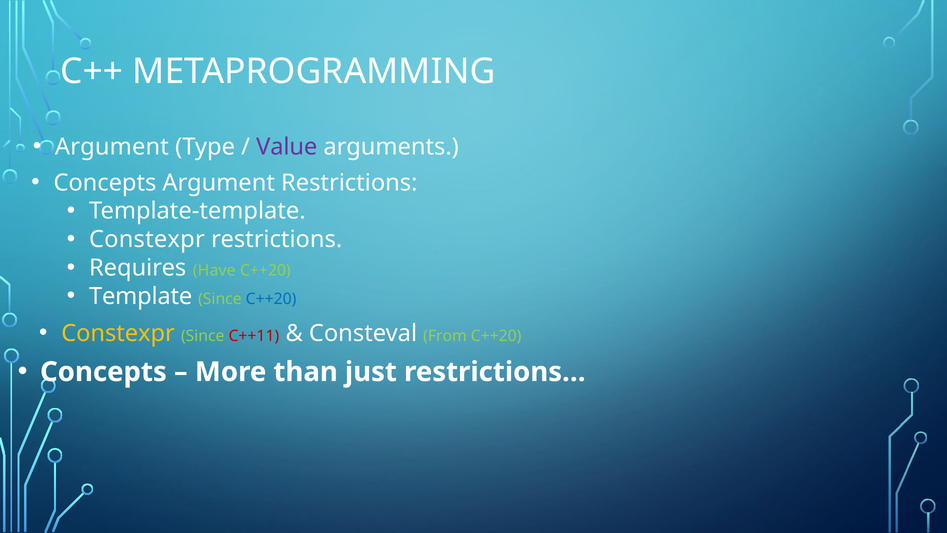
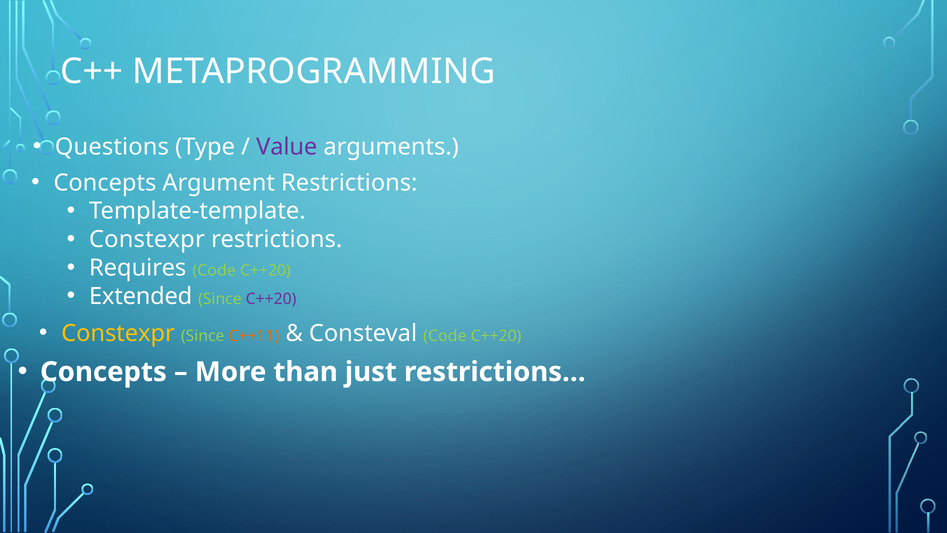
Argument at (112, 147): Argument -> Questions
Requires Have: Have -> Code
Template: Template -> Extended
C++20 at (271, 299) colour: blue -> purple
C++11 colour: red -> orange
Consteval From: From -> Code
